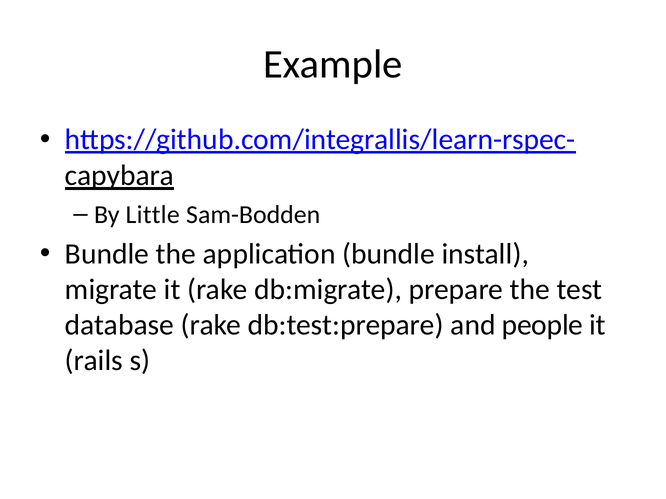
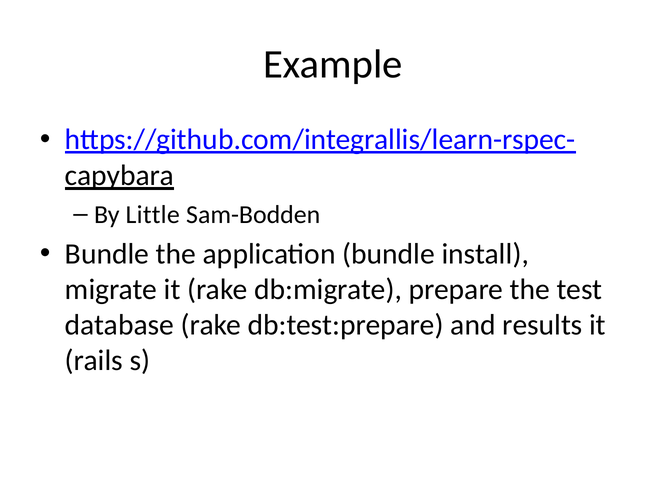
people: people -> results
